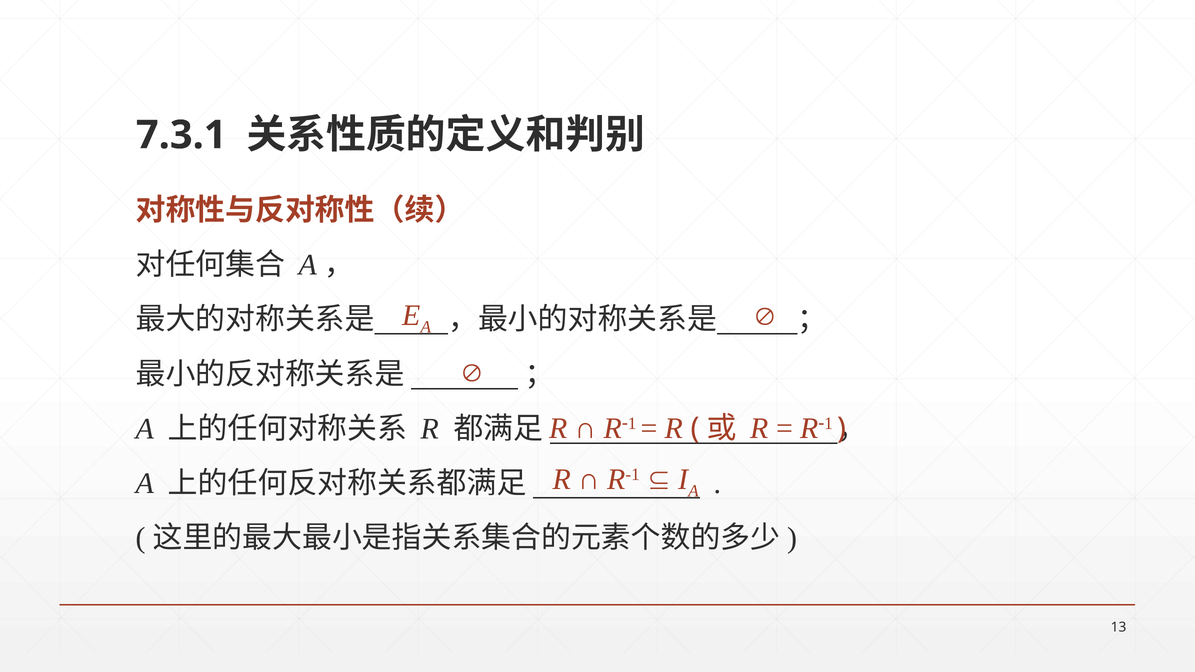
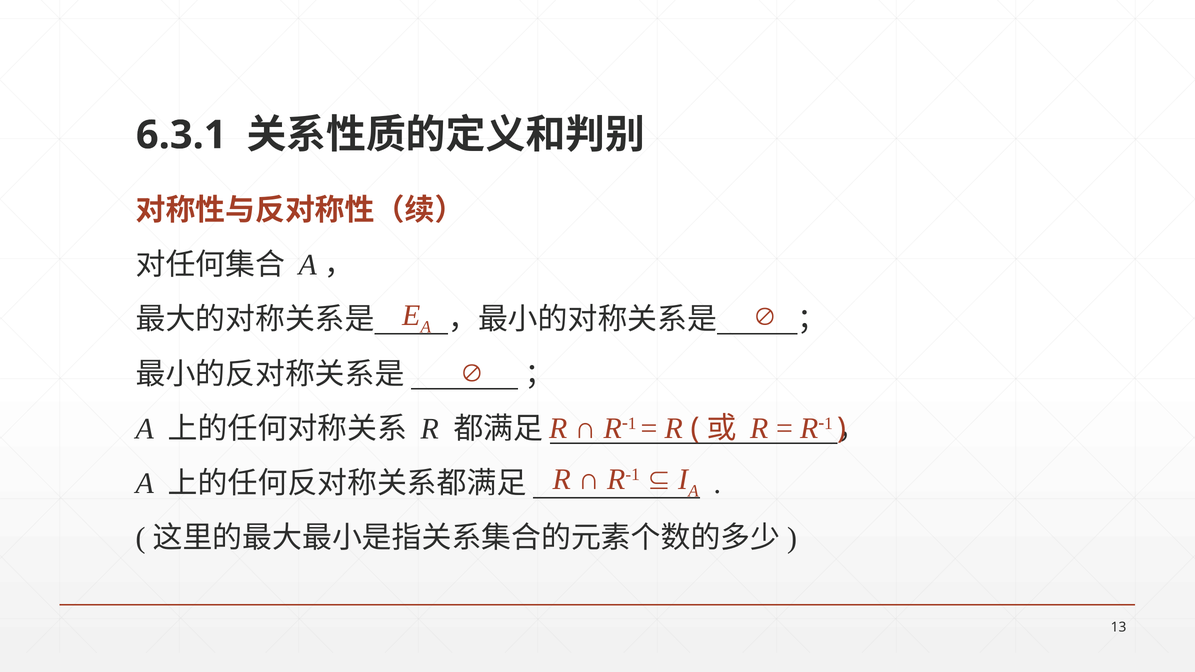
7.3.1: 7.3.1 -> 6.3.1
